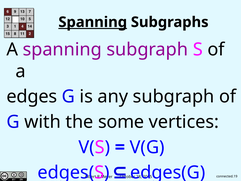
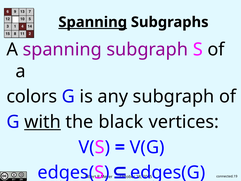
edges: edges -> colors
with underline: none -> present
some: some -> black
